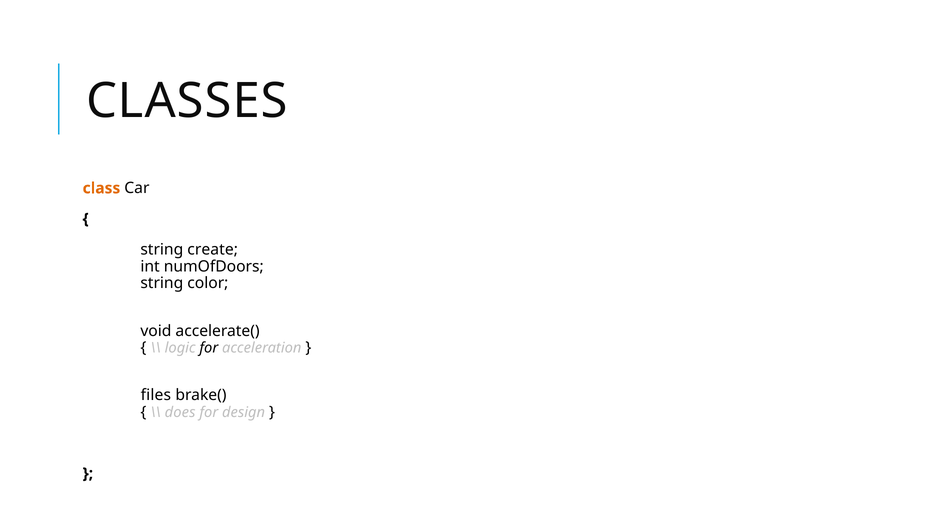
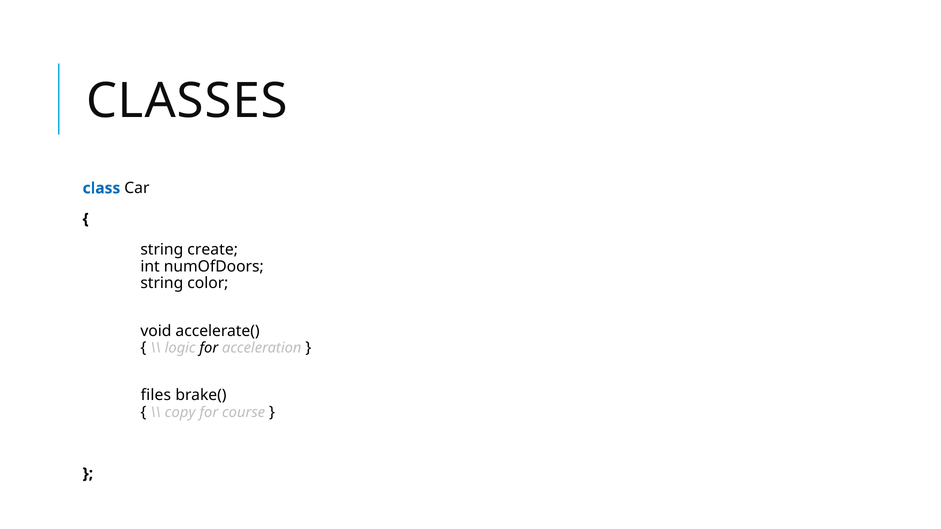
class colour: orange -> blue
does: does -> copy
design: design -> course
